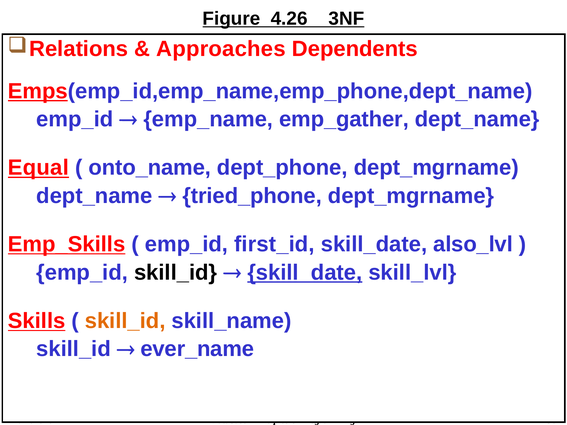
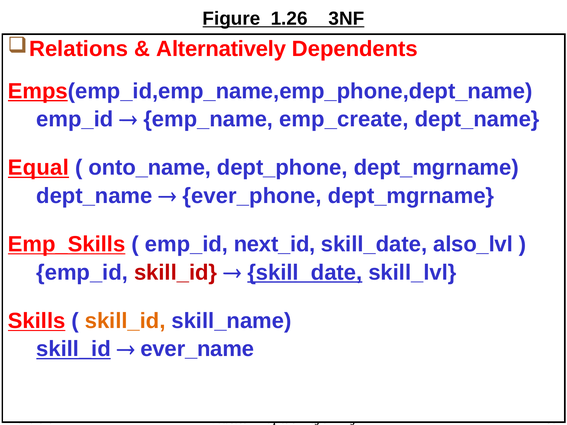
4.26: 4.26 -> 1.26
Approaches: Approaches -> Alternatively
emp_gather: emp_gather -> emp_create
tried_phone: tried_phone -> ever_phone
first_id: first_id -> next_id
skill_id at (176, 273) colour: black -> red
skill_id at (74, 349) underline: none -> present
